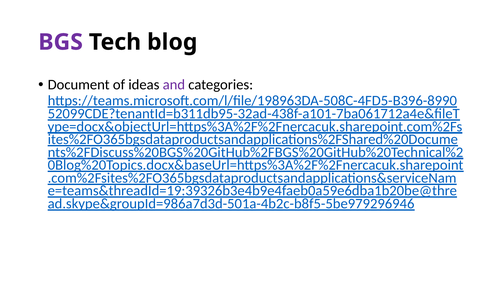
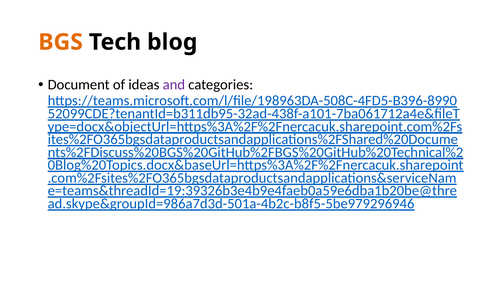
BGS colour: purple -> orange
